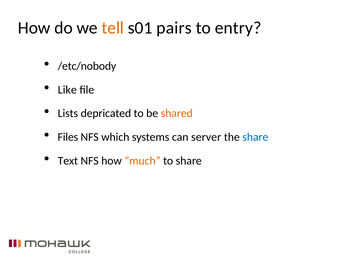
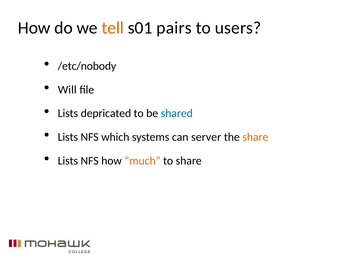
entry: entry -> users
Like: Like -> Will
shared colour: orange -> blue
Files at (68, 137): Files -> Lists
share at (255, 137) colour: blue -> orange
Text at (68, 161): Text -> Lists
